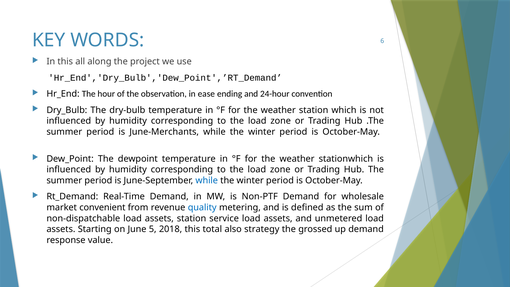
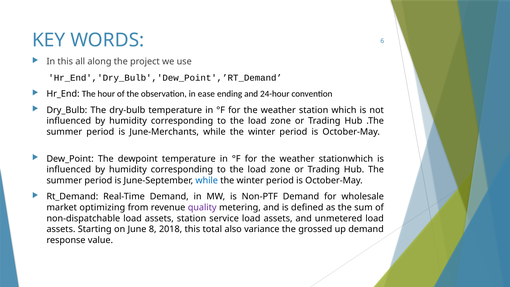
convenient: convenient -> optimizing
quality colour: blue -> purple
5: 5 -> 8
strategy: strategy -> variance
